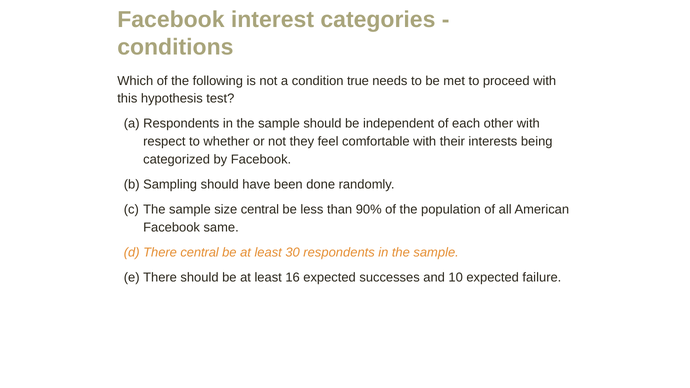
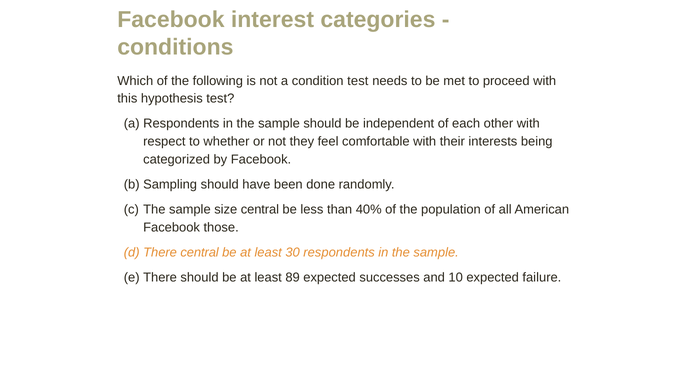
condition true: true -> test
90%: 90% -> 40%
same: same -> those
16: 16 -> 89
